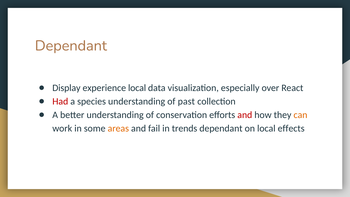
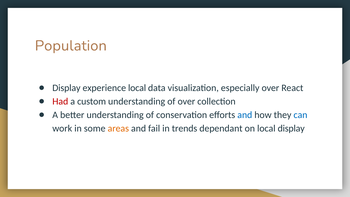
Dependant at (71, 46): Dependant -> Population
species: species -> custom
of past: past -> over
and at (245, 115) colour: red -> blue
can colour: orange -> blue
local effects: effects -> display
